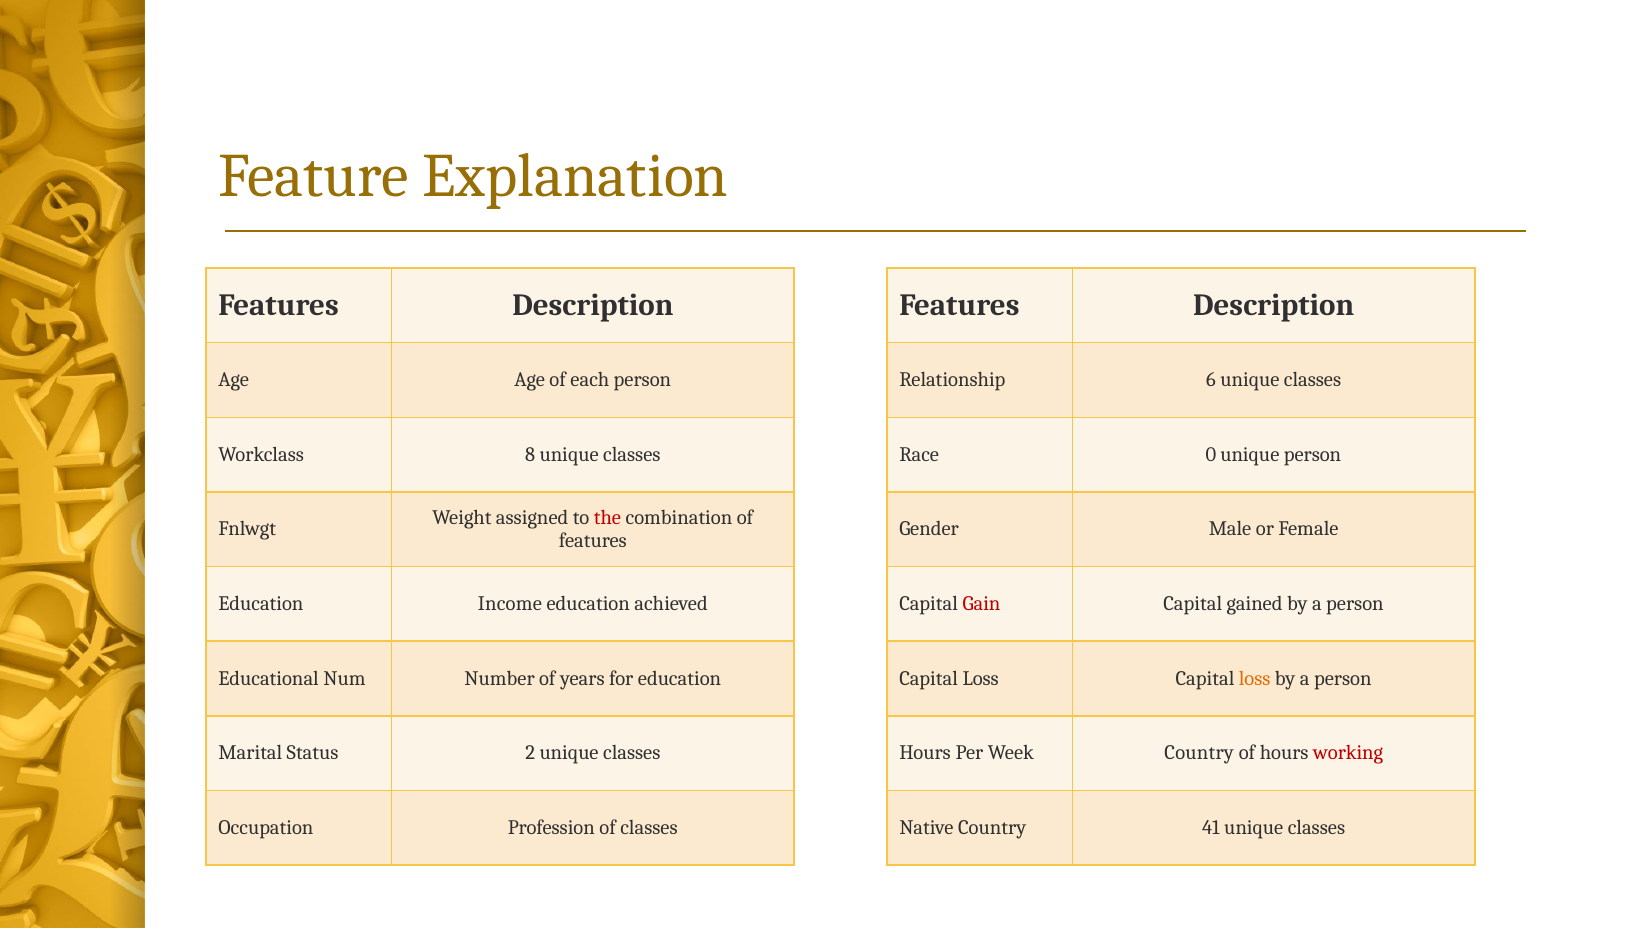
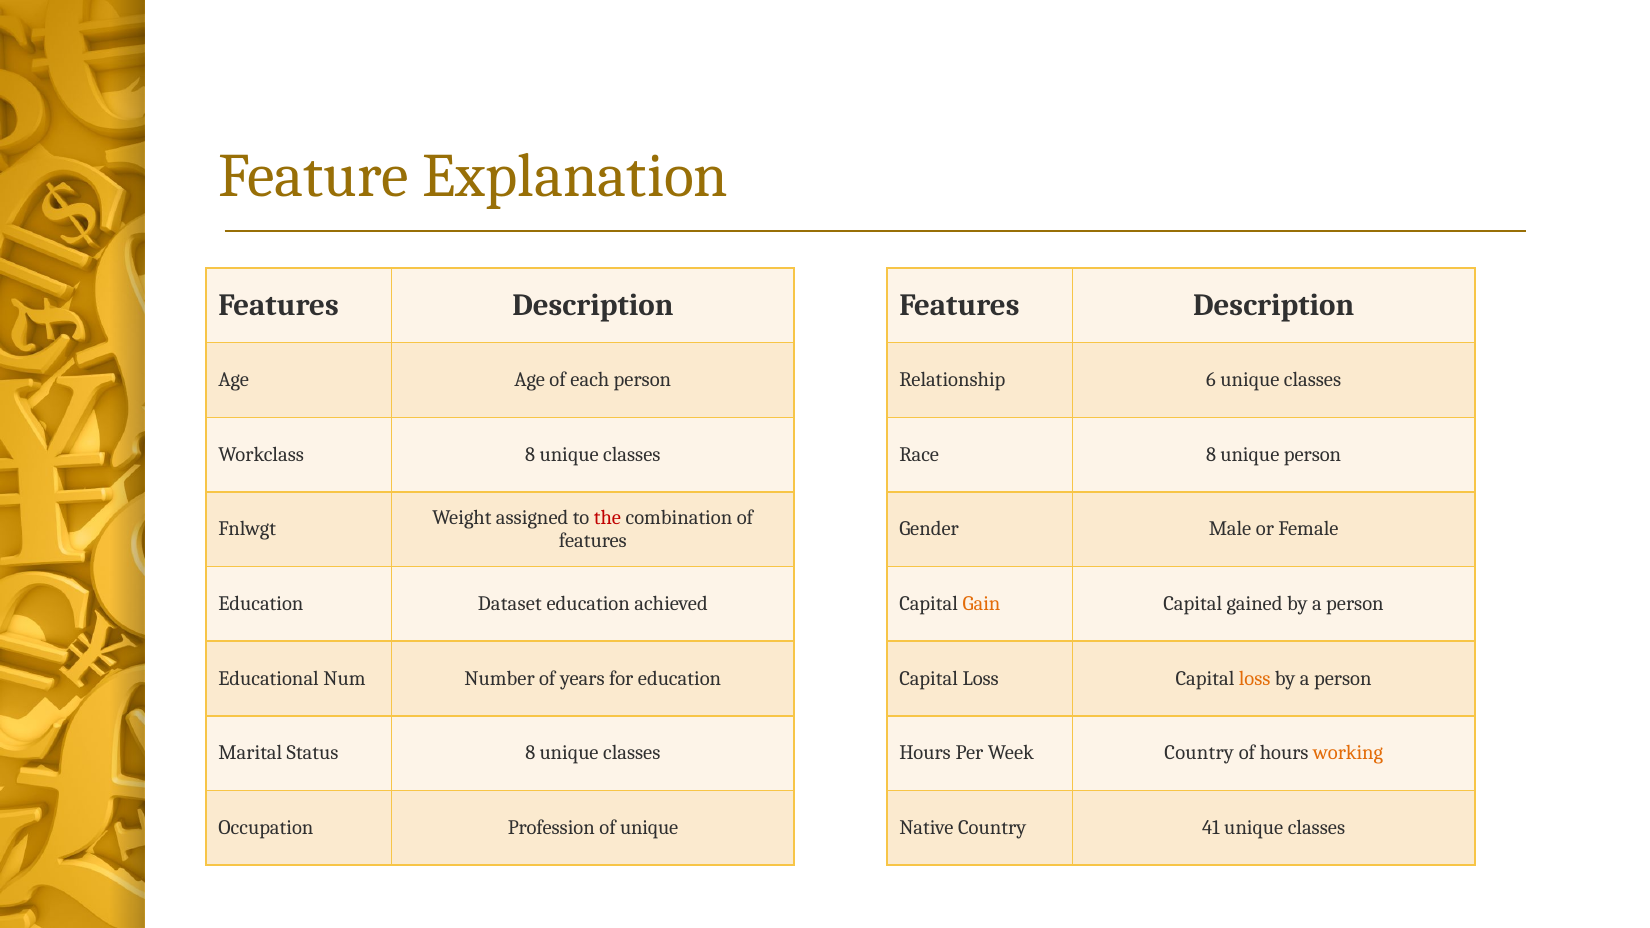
Race 0: 0 -> 8
Income: Income -> Dataset
Gain colour: red -> orange
Status 2: 2 -> 8
working colour: red -> orange
of classes: classes -> unique
